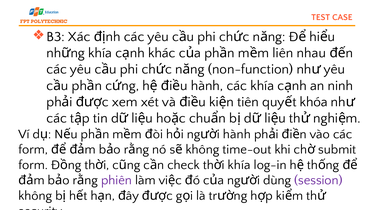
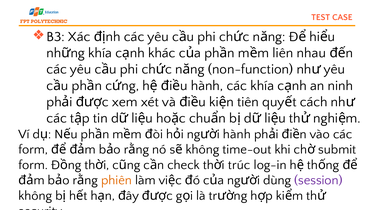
khóa: khóa -> cách
khía at (239, 165): khía -> trúc
phiên colour: purple -> orange
